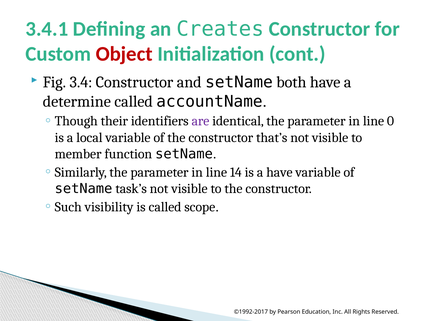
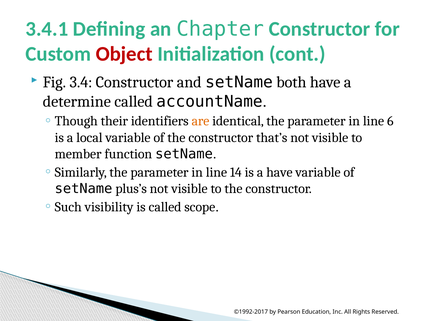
Creates: Creates -> Chapter
are colour: purple -> orange
0: 0 -> 6
task’s: task’s -> plus’s
